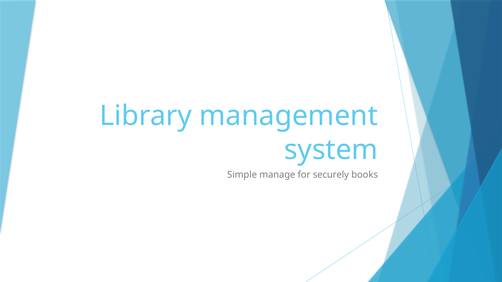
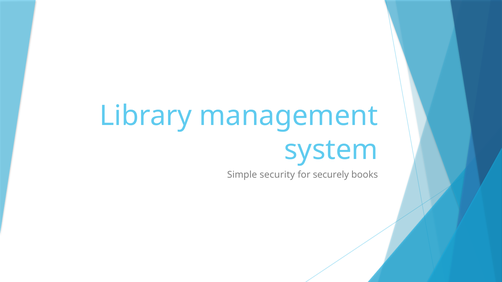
manage: manage -> security
